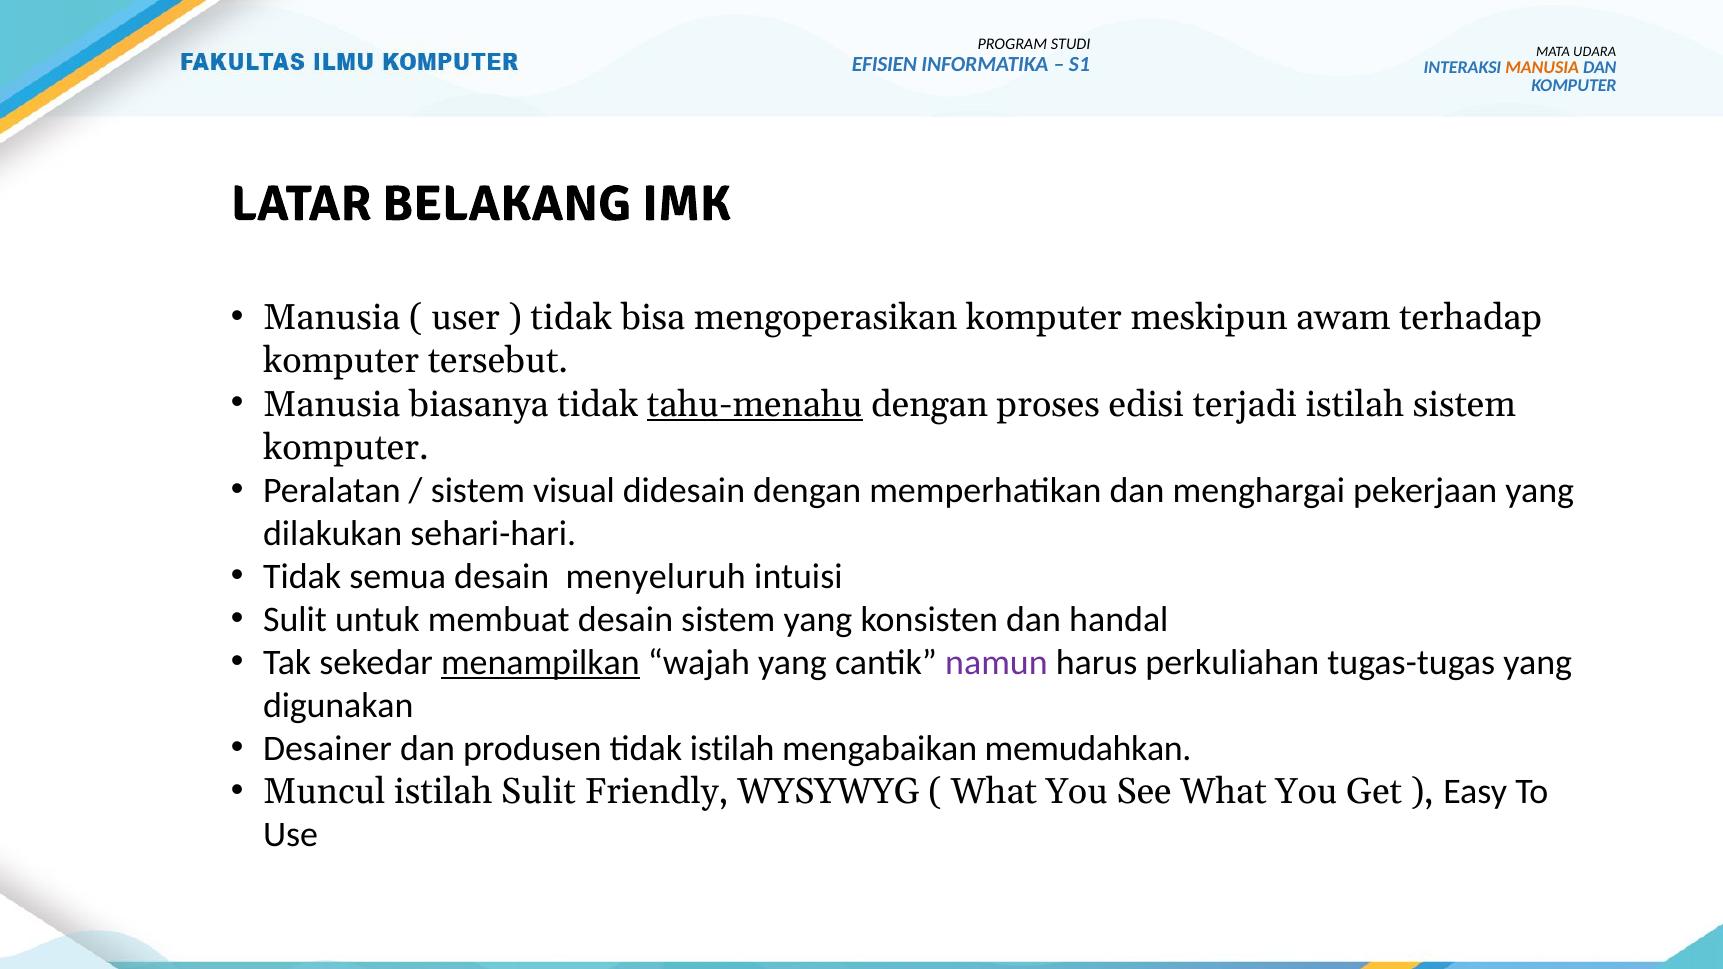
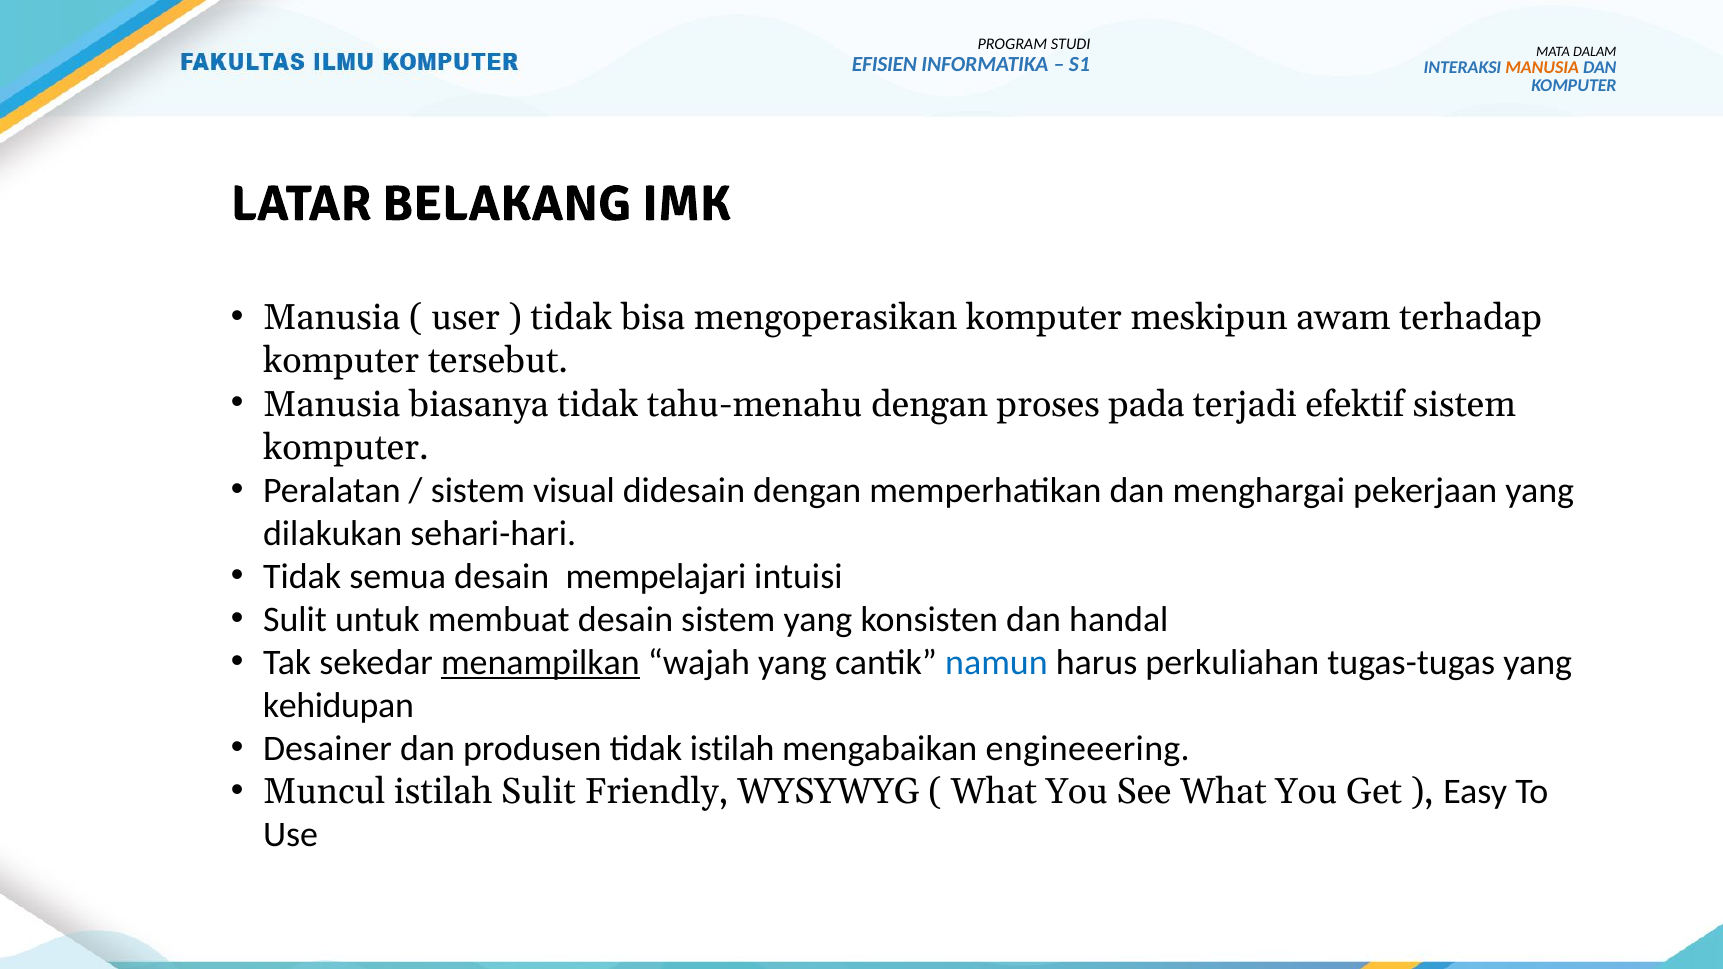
UDARA: UDARA -> DALAM
tahu-menahu underline: present -> none
edisi: edisi -> pada
terjadi istilah: istilah -> efektif
menyeluruh: menyeluruh -> mempelajari
namun colour: purple -> blue
digunakan: digunakan -> kehidupan
memudahkan: memudahkan -> engineeering
